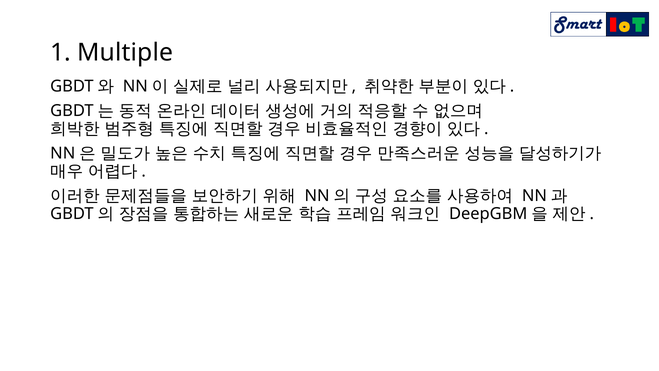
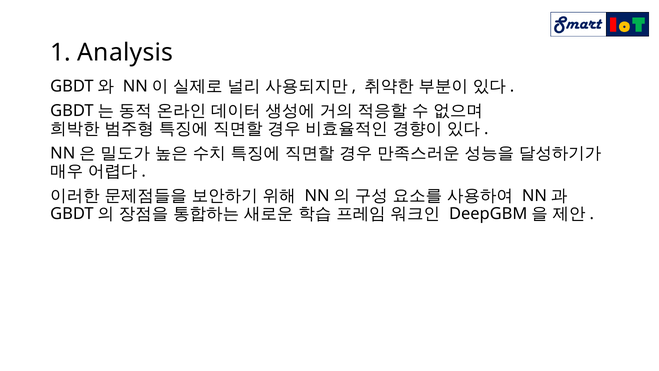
Multiple: Multiple -> Analysis
